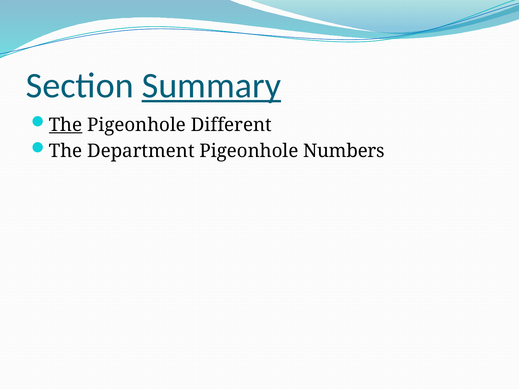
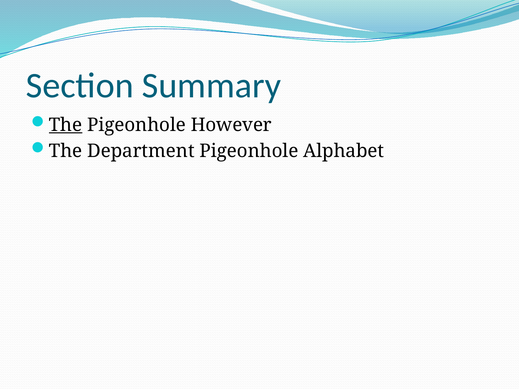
Summary underline: present -> none
Different: Different -> However
Numbers: Numbers -> Alphabet
